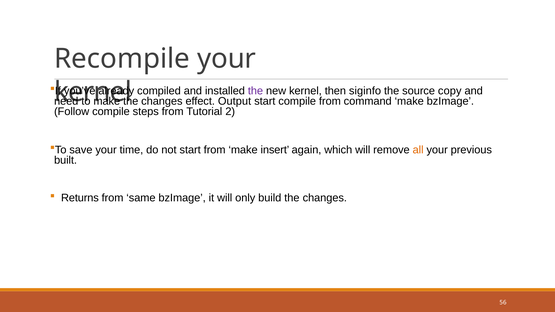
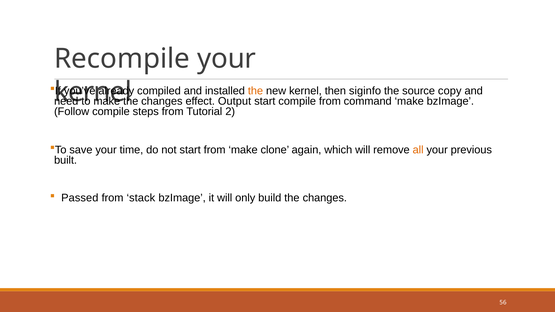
the at (255, 91) colour: purple -> orange
insert: insert -> clone
Returns: Returns -> Passed
same: same -> stack
